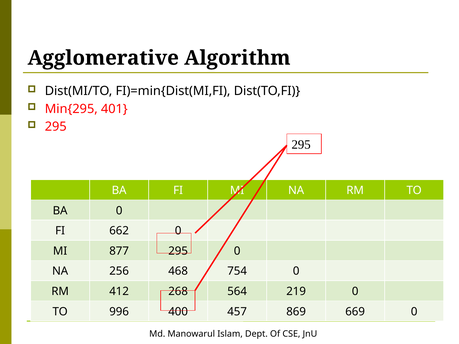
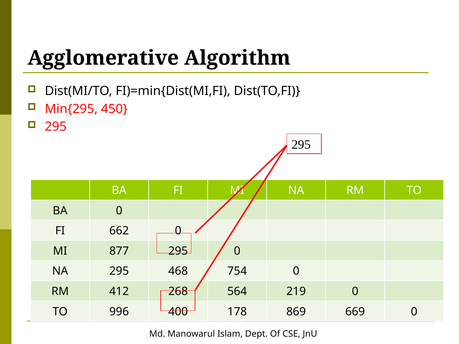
401: 401 -> 450
NA 256: 256 -> 295
457: 457 -> 178
